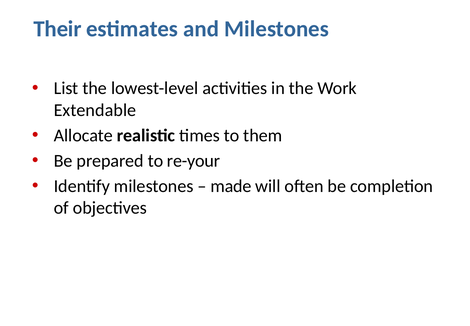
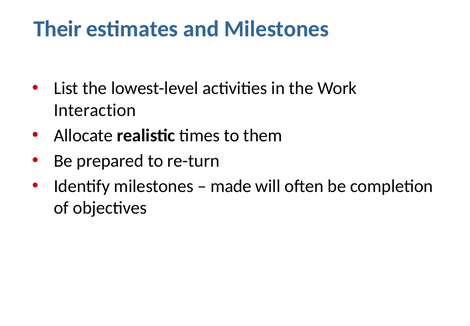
Extendable: Extendable -> Interaction
re-your: re-your -> re-turn
